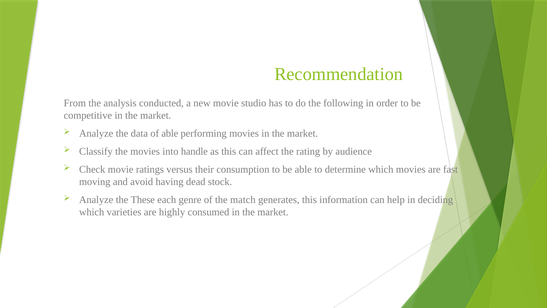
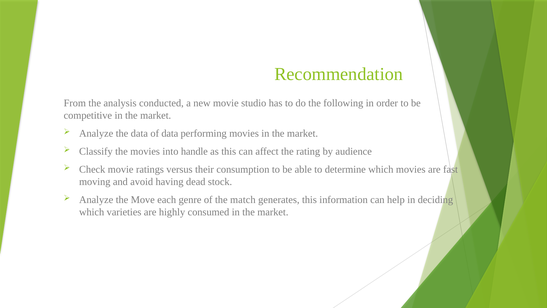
of able: able -> data
These: These -> Move
